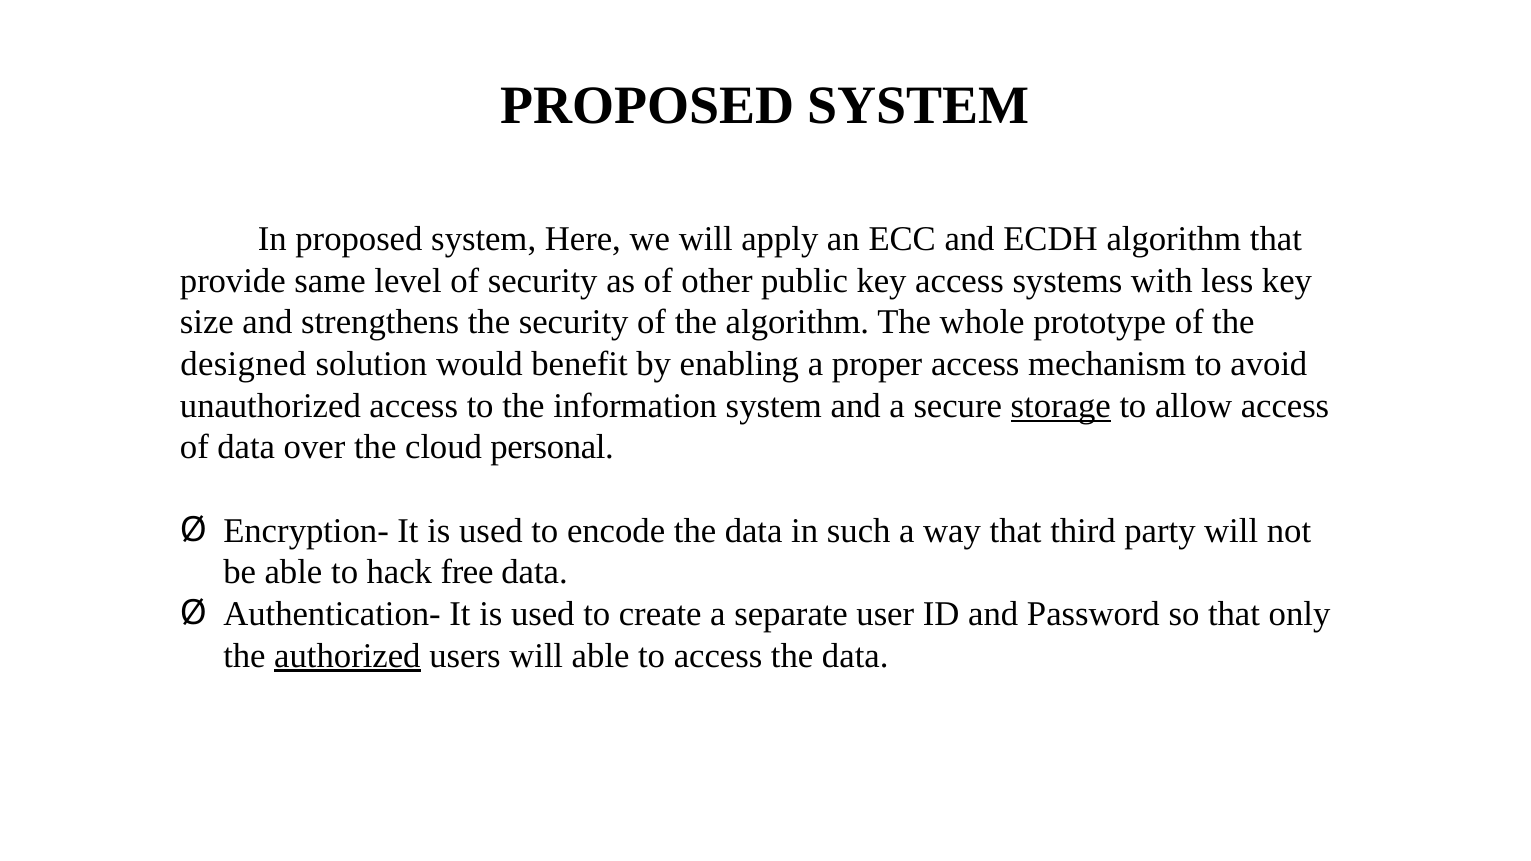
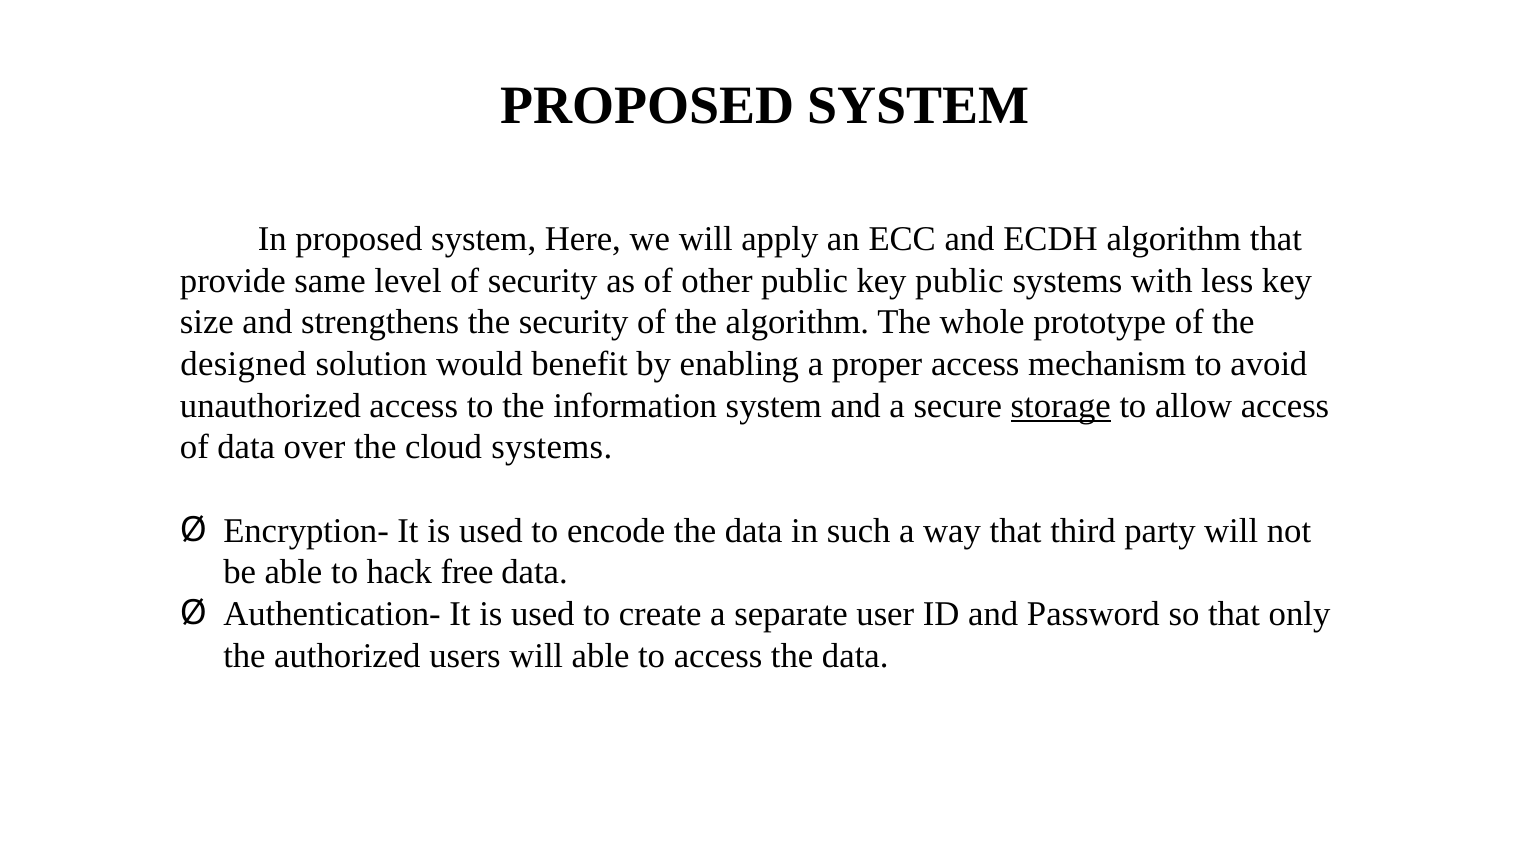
key access: access -> public
cloud personal: personal -> systems
authorized underline: present -> none
